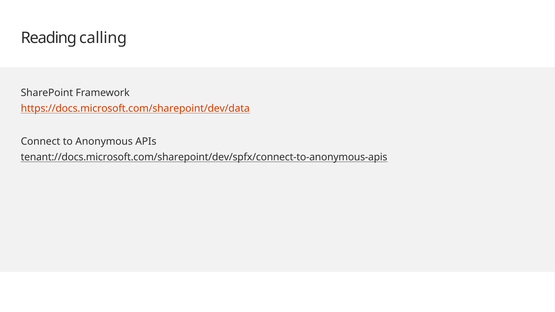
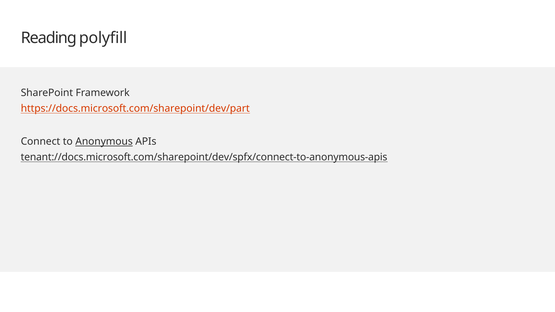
calling: calling -> polyfill
https://docs.microsoft.com/sharepoint/dev/data: https://docs.microsoft.com/sharepoint/dev/data -> https://docs.microsoft.com/sharepoint/dev/part
Anonymous underline: none -> present
